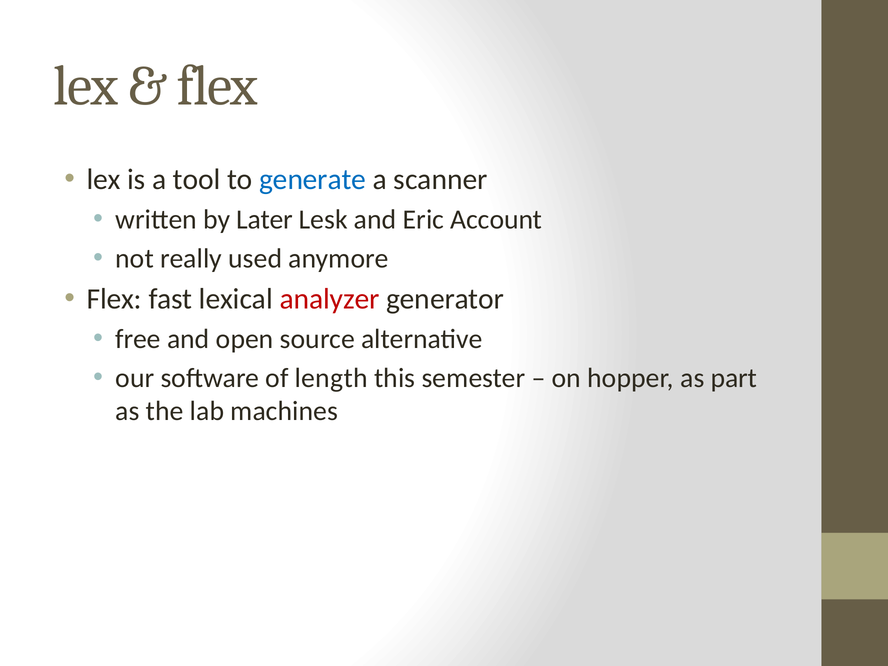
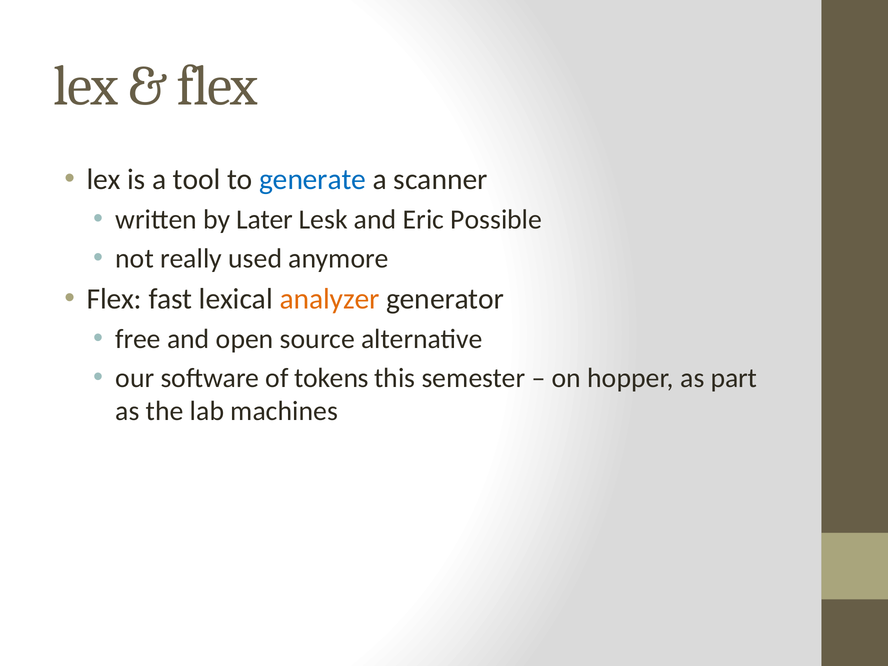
Account: Account -> Possible
analyzer colour: red -> orange
length: length -> tokens
